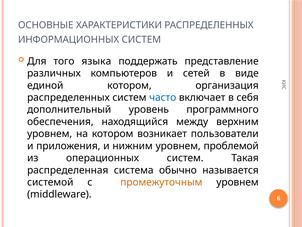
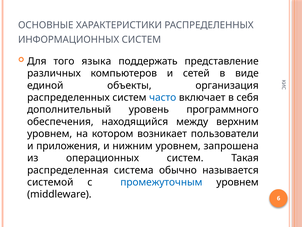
единой котором: котором -> объекты
проблемой: проблемой -> запрошена
промежуточным colour: orange -> blue
